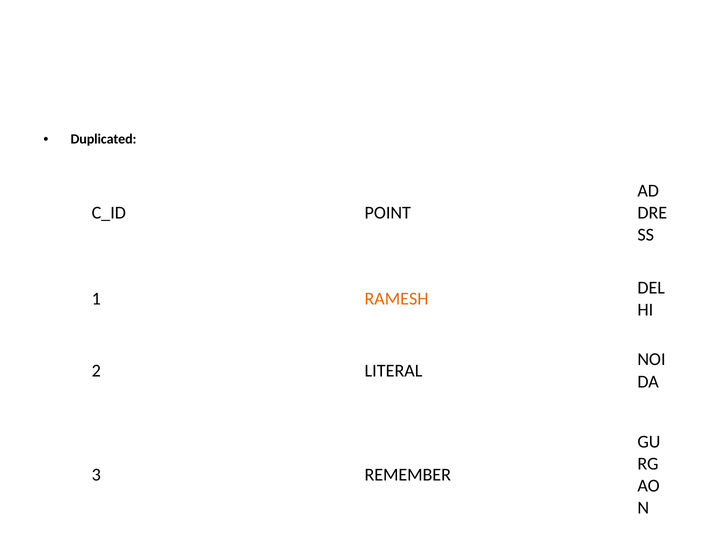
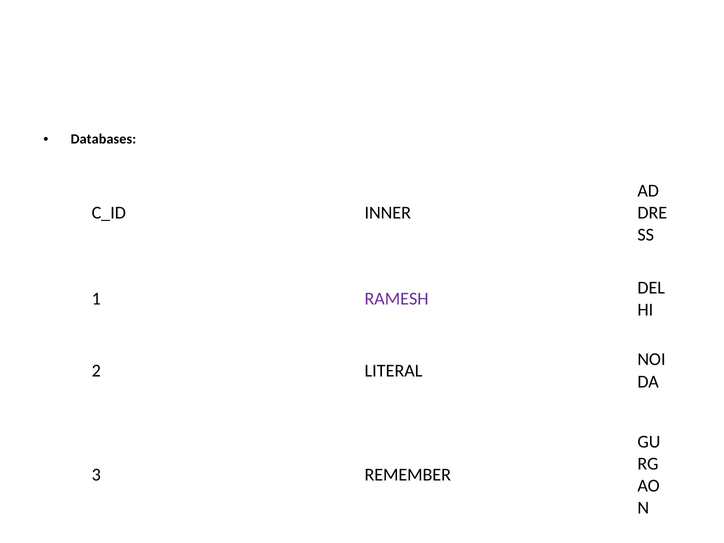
Duplicated: Duplicated -> Databases
POINT: POINT -> INNER
RAMESH colour: orange -> purple
